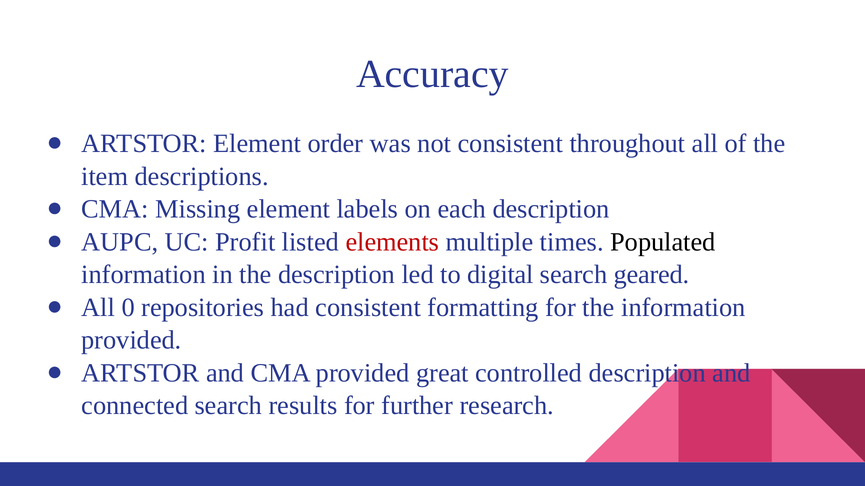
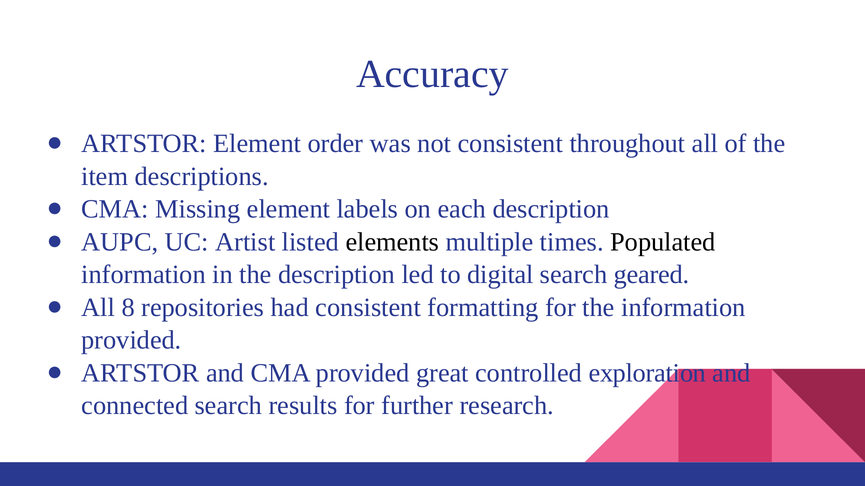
Profit: Profit -> Artist
elements colour: red -> black
0: 0 -> 8
controlled description: description -> exploration
